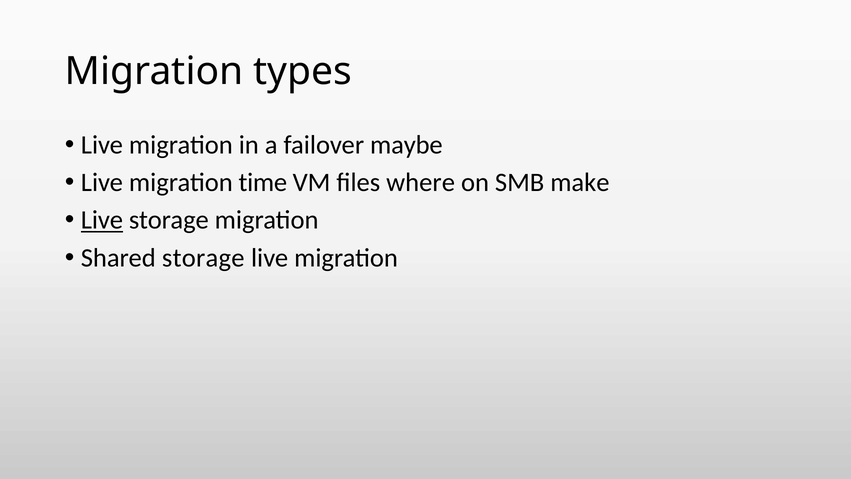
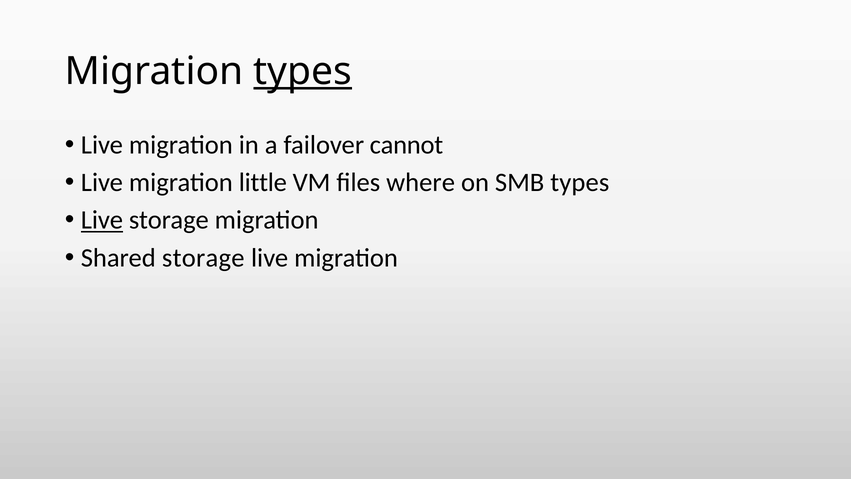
types at (303, 71) underline: none -> present
maybe: maybe -> cannot
time: time -> little
SMB make: make -> types
